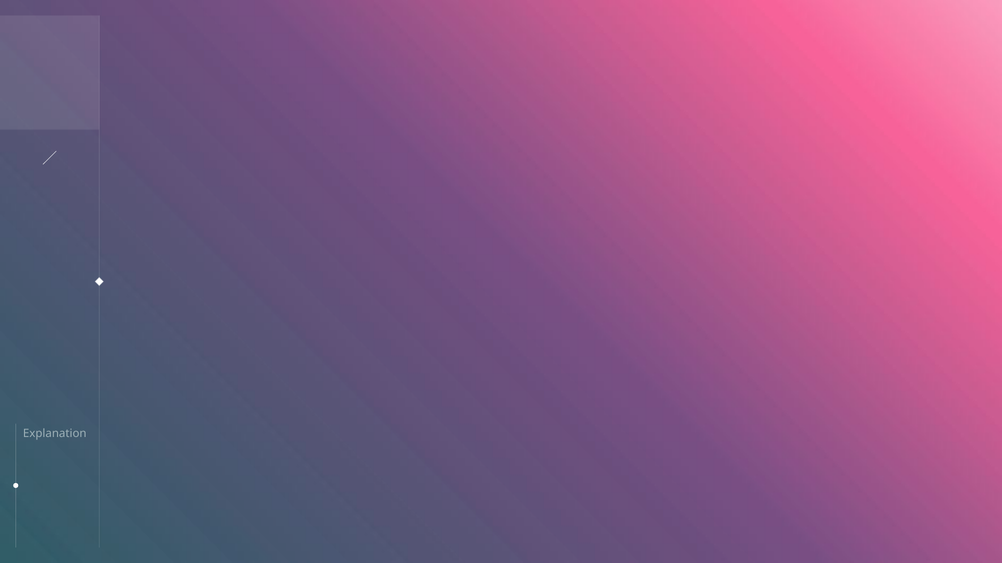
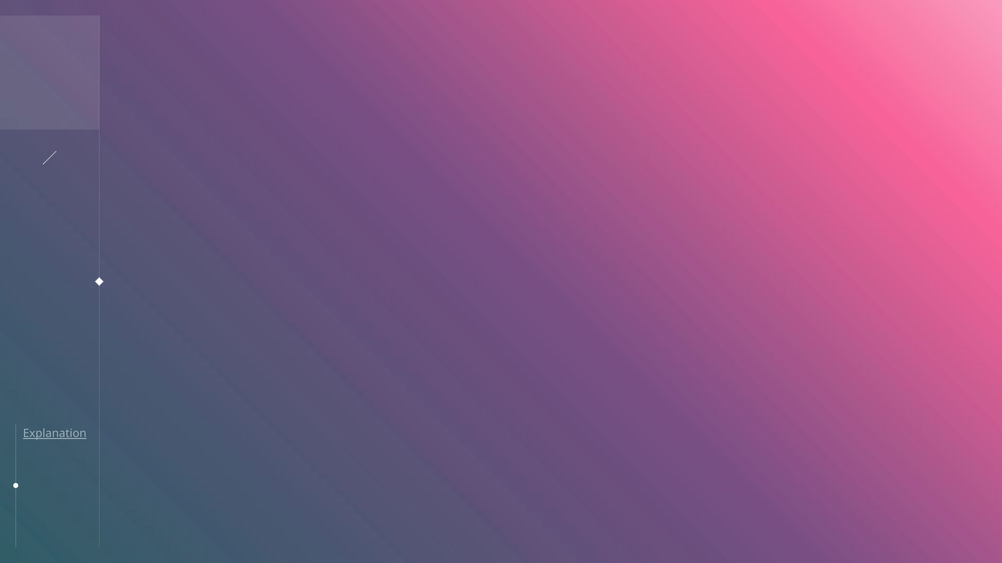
Explanation underline: none -> present
